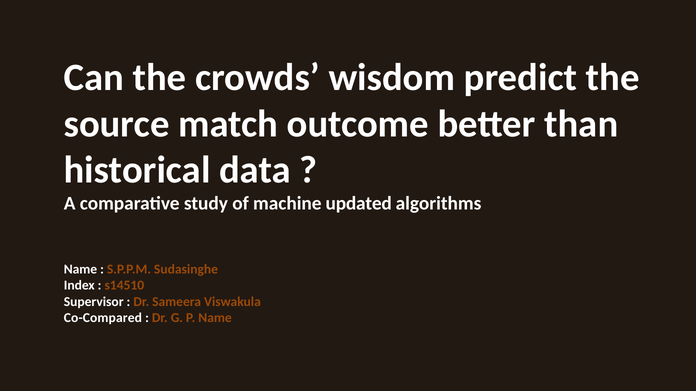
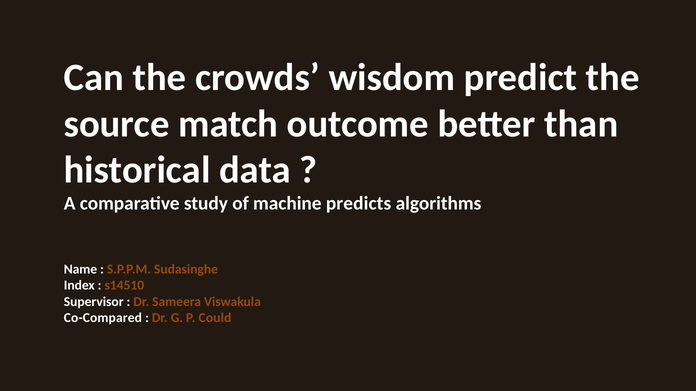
updated: updated -> predicts
P Name: Name -> Could
